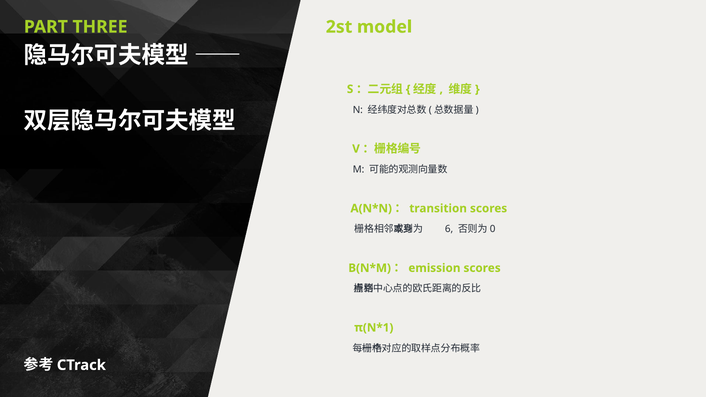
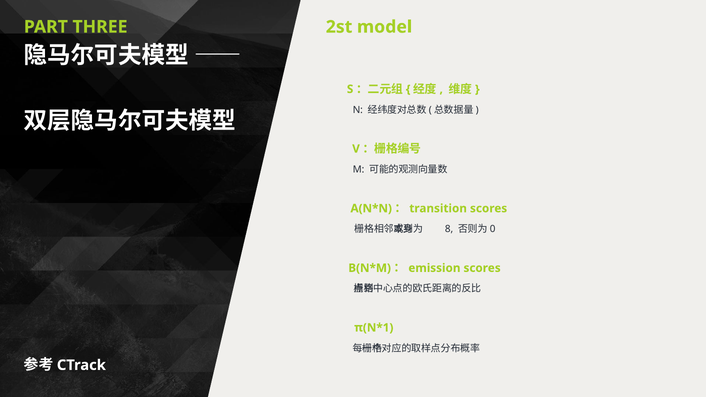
6: 6 -> 8
